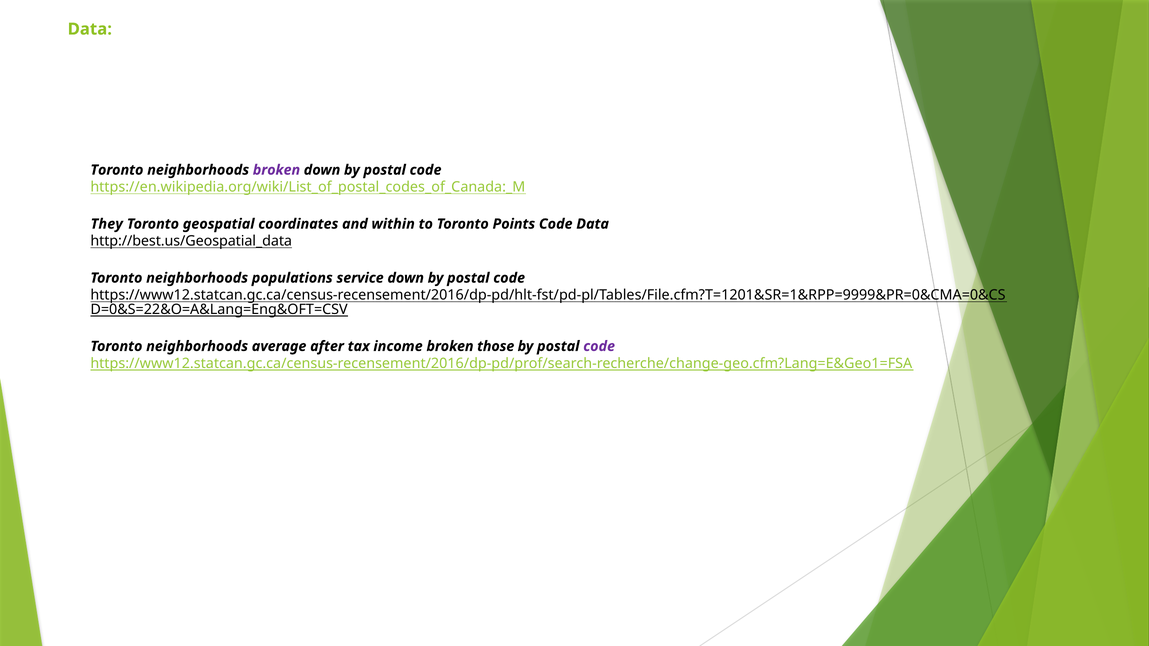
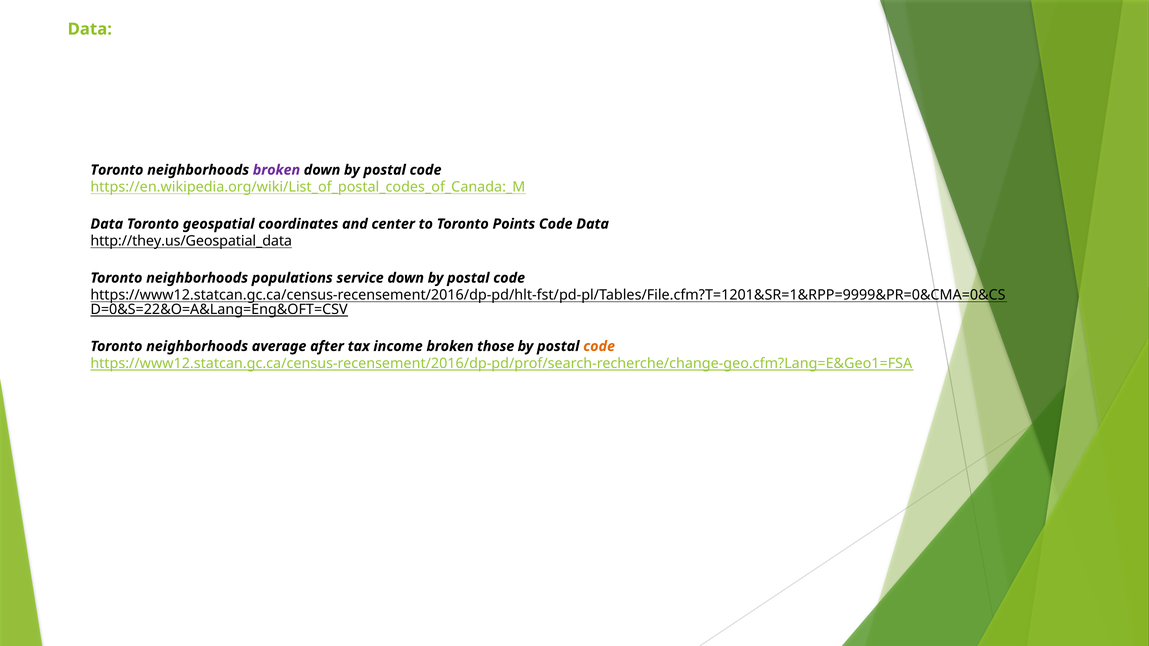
They at (107, 224): They -> Data
within: within -> center
http://best.us/Geospatial_data: http://best.us/Geospatial_data -> http://they.us/Geospatial_data
code at (599, 346) colour: purple -> orange
